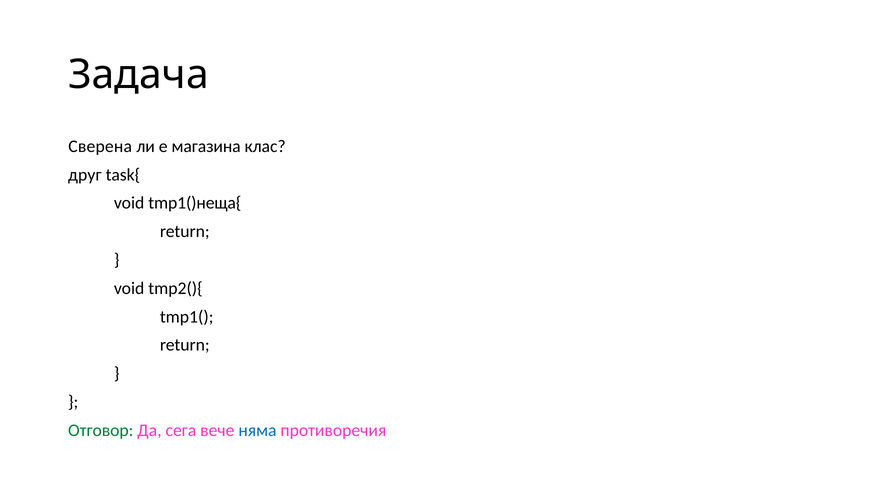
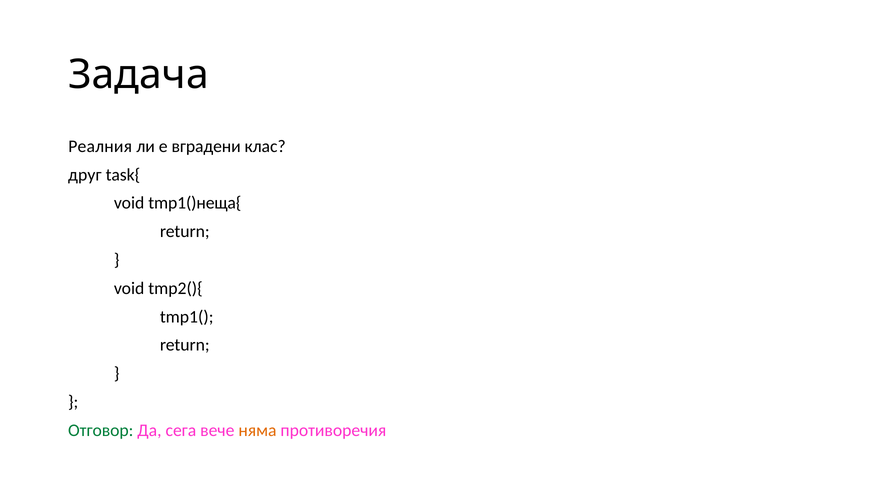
Сверена: Сверена -> Реалния
магазина: магазина -> вградени
няма colour: blue -> orange
